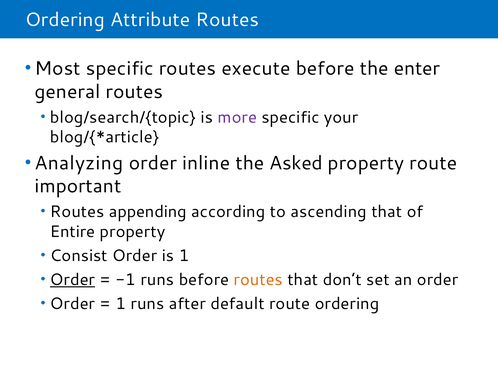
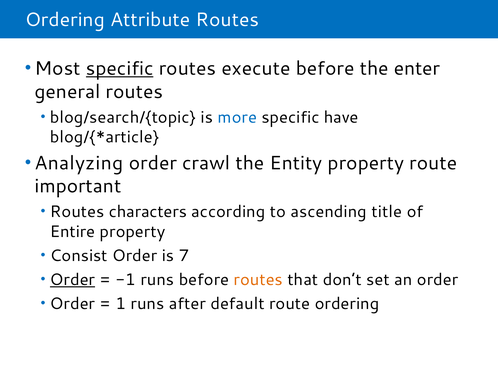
specific at (120, 69) underline: none -> present
more colour: purple -> blue
your: your -> have
inline: inline -> crawl
Asked: Asked -> Entity
appending: appending -> characters
ascending that: that -> title
is 1: 1 -> 7
